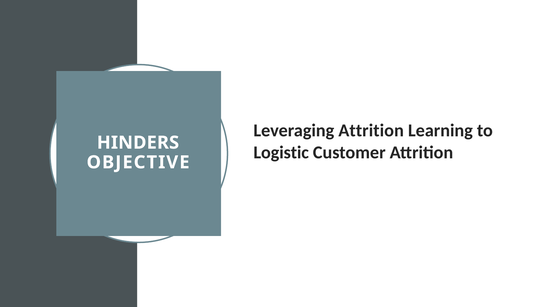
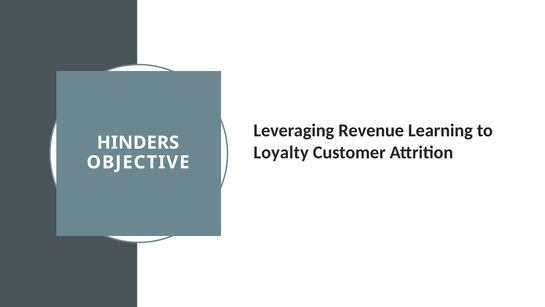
Leveraging Attrition: Attrition -> Revenue
Logistic: Logistic -> Loyalty
